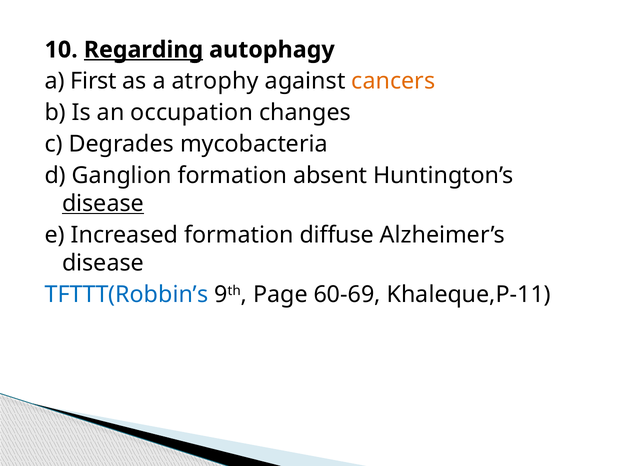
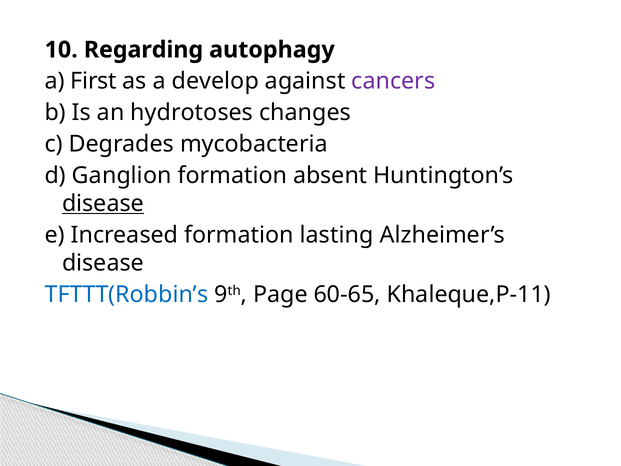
Regarding underline: present -> none
atrophy: atrophy -> develop
cancers colour: orange -> purple
occupation: occupation -> hydrotoses
diffuse: diffuse -> lasting
60-69: 60-69 -> 60-65
